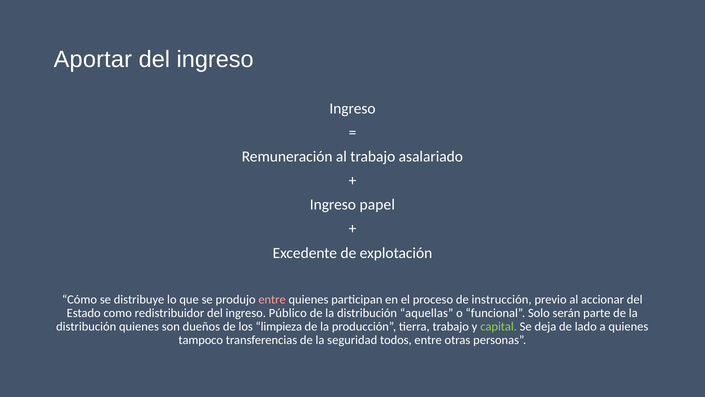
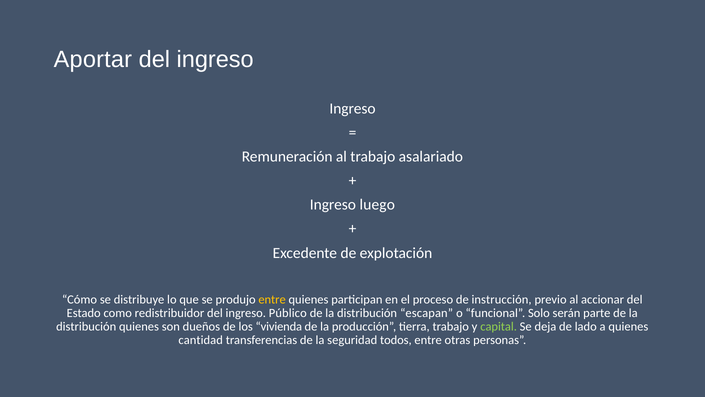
papel: papel -> luego
entre at (272, 299) colour: pink -> yellow
aquellas: aquellas -> escapan
limpieza: limpieza -> vivienda
tampoco: tampoco -> cantidad
